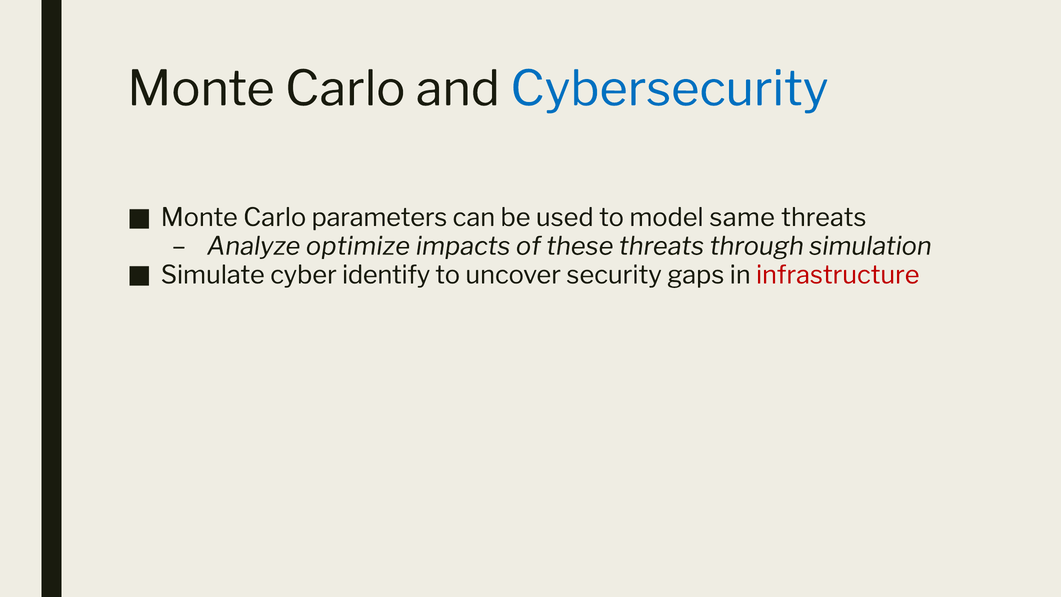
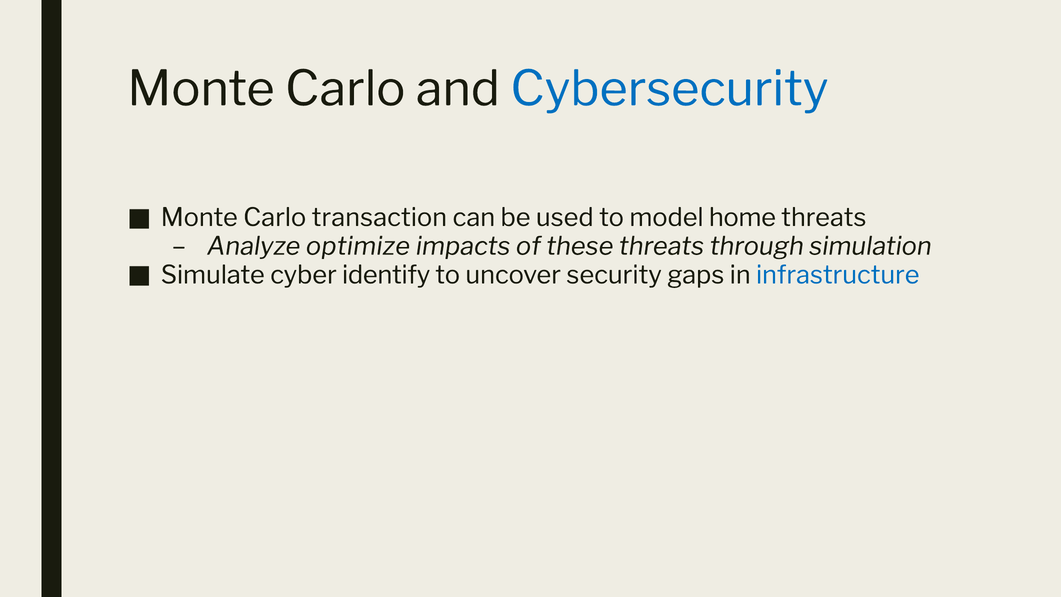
parameters: parameters -> transaction
same: same -> home
infrastructure colour: red -> blue
